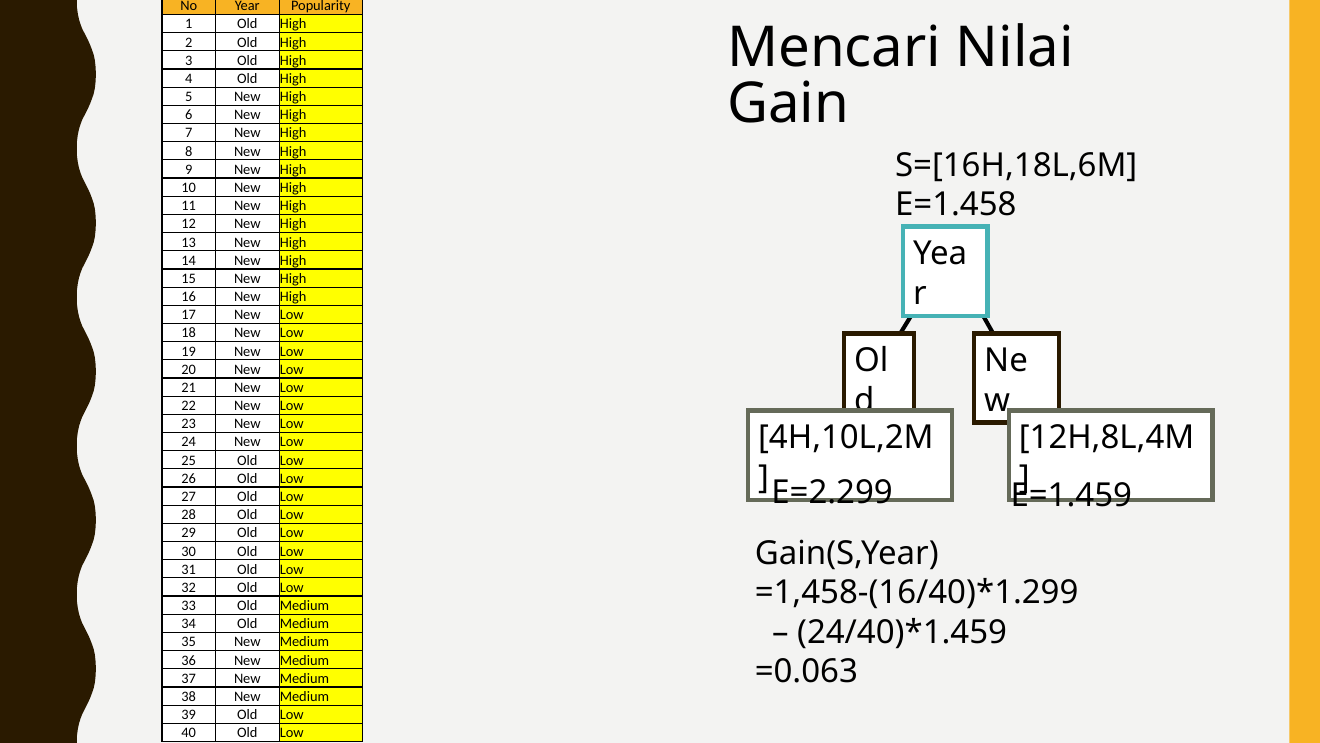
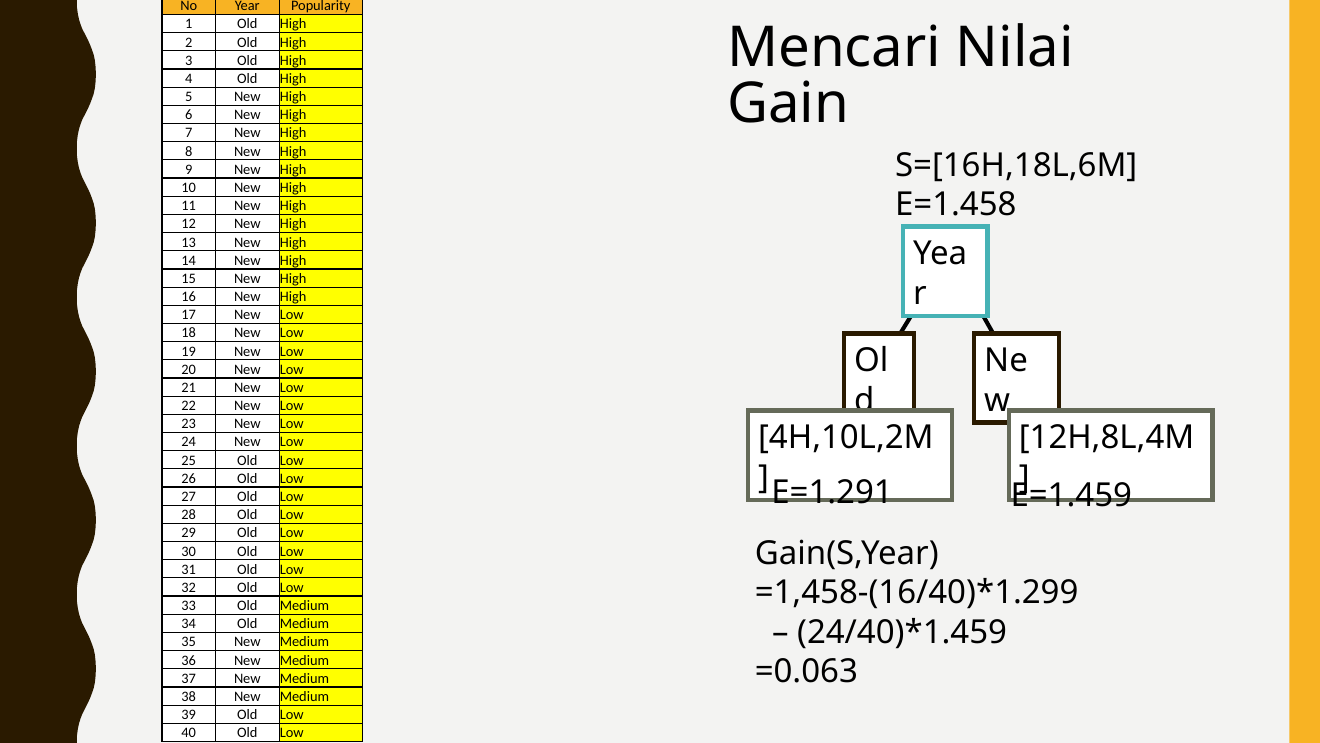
E=2.299: E=2.299 -> E=1.291
